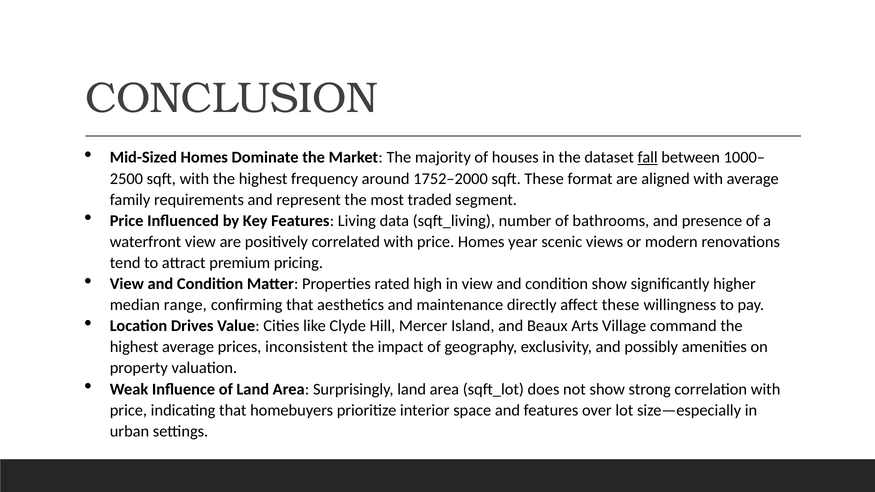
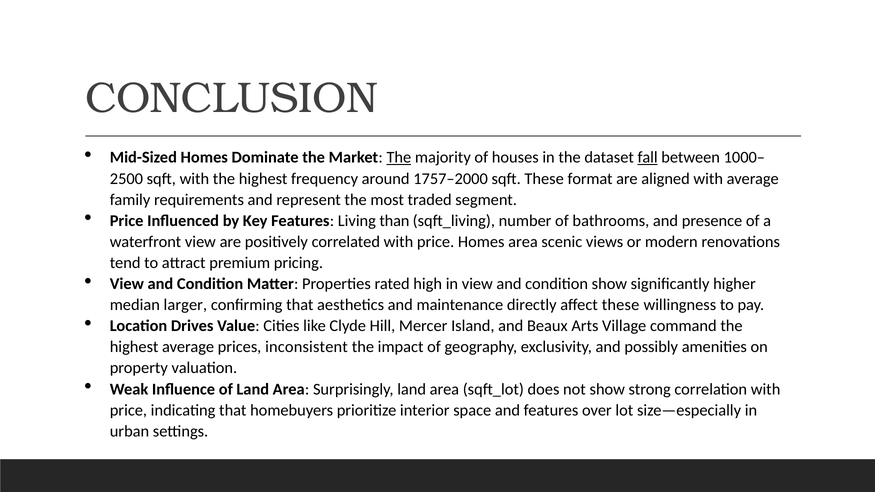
The at (399, 158) underline: none -> present
1752–2000: 1752–2000 -> 1757–2000
data: data -> than
Homes year: year -> area
range: range -> larger
